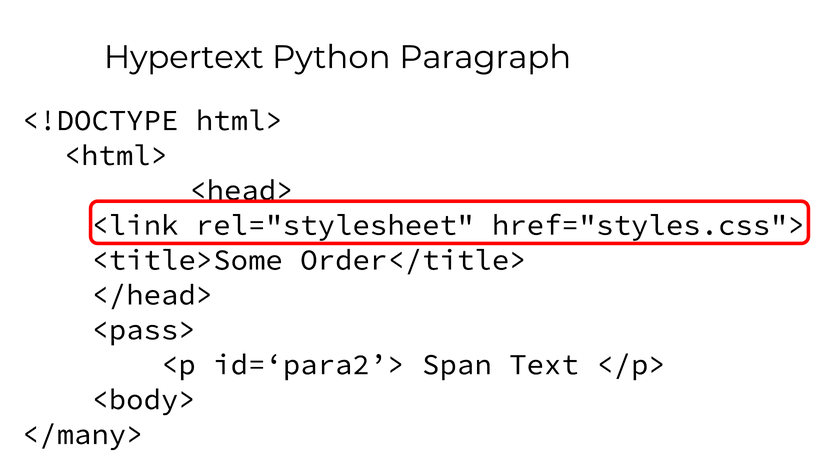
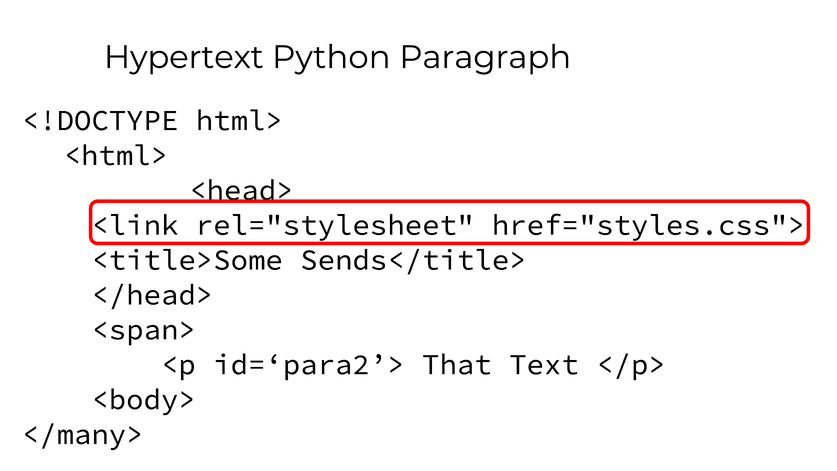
Order</title>: Order</title> -> Sends</title>
<pass>: <pass> -> <span>
Span: Span -> That
